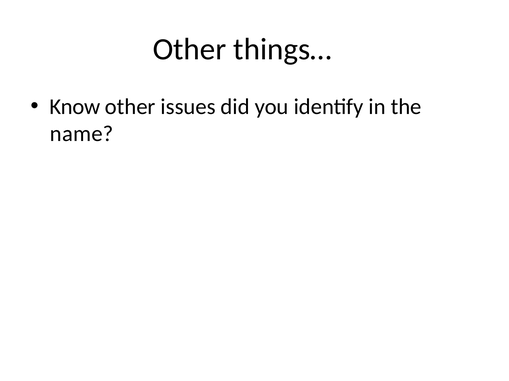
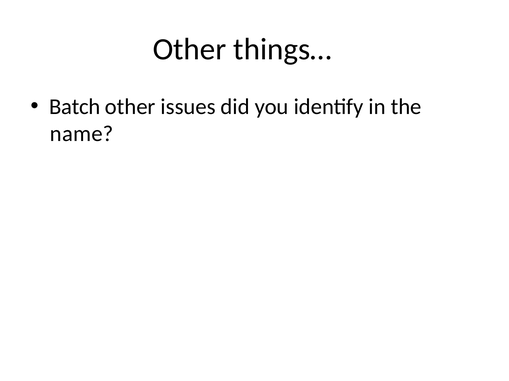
Know: Know -> Batch
